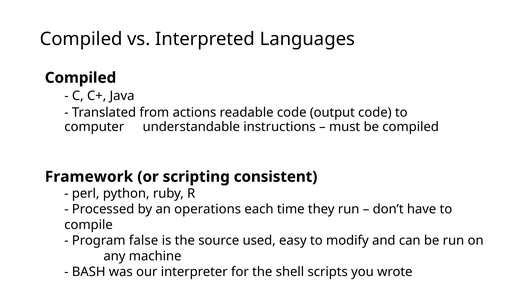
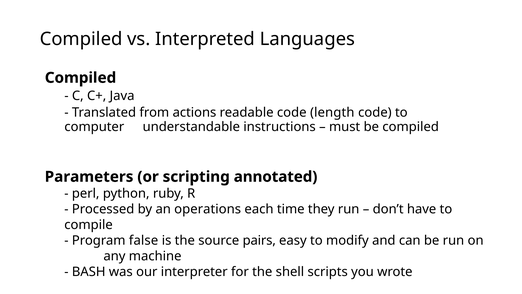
output: output -> length
Framework: Framework -> Parameters
consistent: consistent -> annotated
used: used -> pairs
